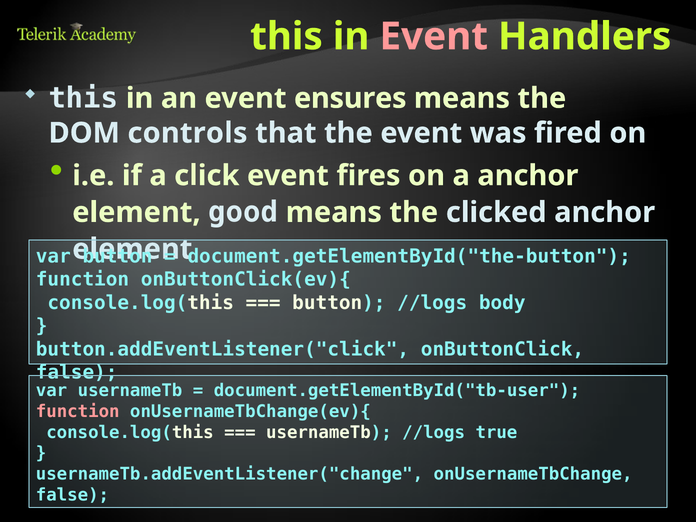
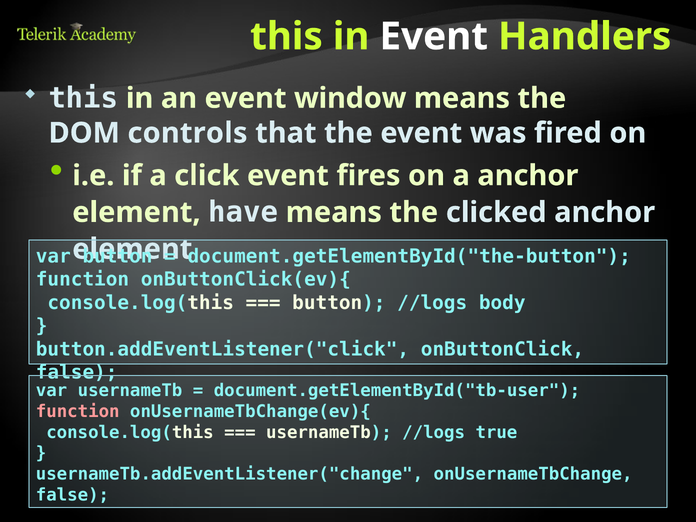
Event at (434, 37) colour: pink -> white
ensures: ensures -> window
good: good -> have
